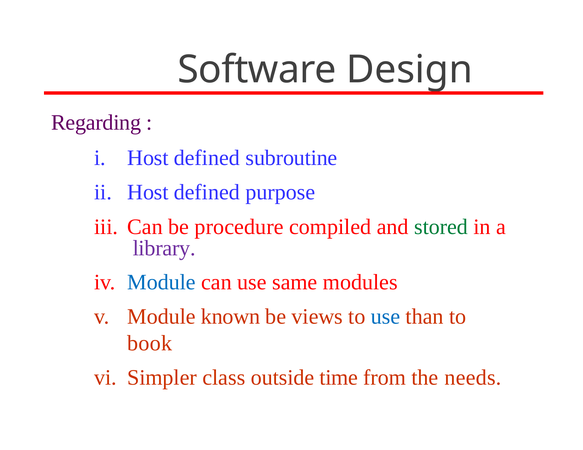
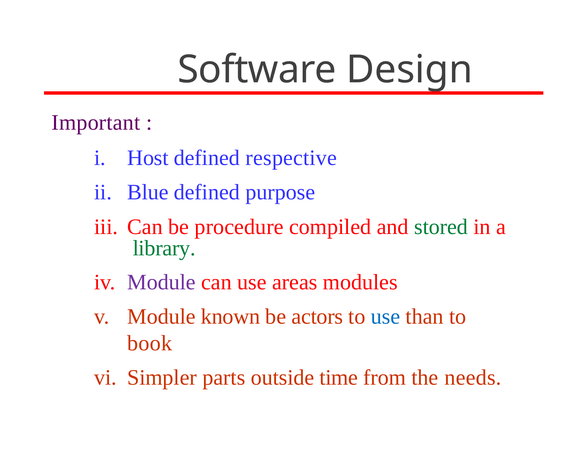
Regarding: Regarding -> Important
subroutine: subroutine -> respective
Host at (148, 193): Host -> Blue
library colour: purple -> green
Module at (161, 283) colour: blue -> purple
same: same -> areas
views: views -> actors
class: class -> parts
